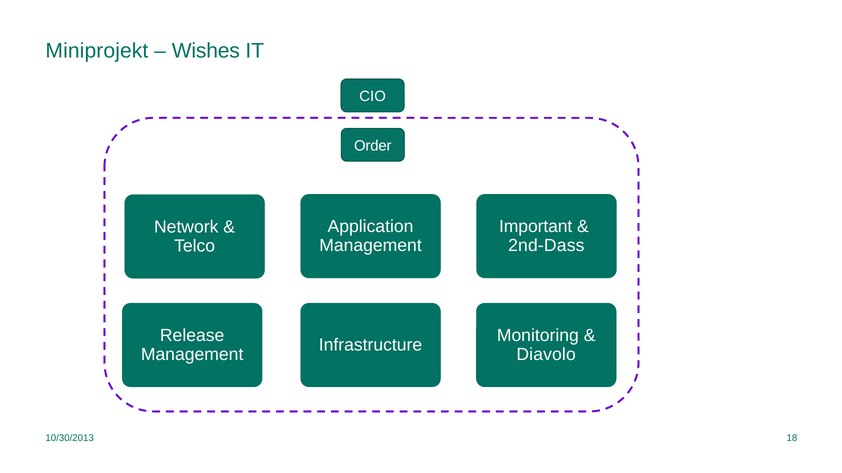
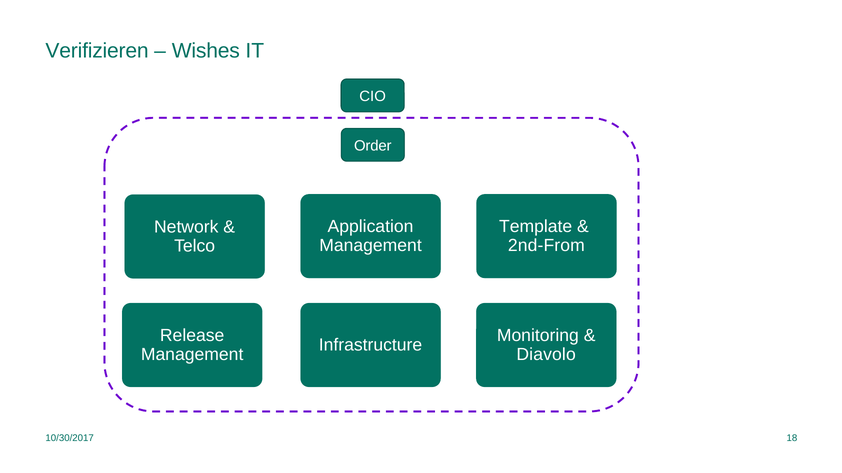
Miniprojekt: Miniprojekt -> Verifizieren
Important: Important -> Template
2nd-Dass: 2nd-Dass -> 2nd-From
10/30/2013: 10/30/2013 -> 10/30/2017
